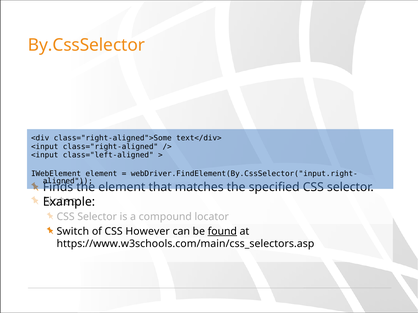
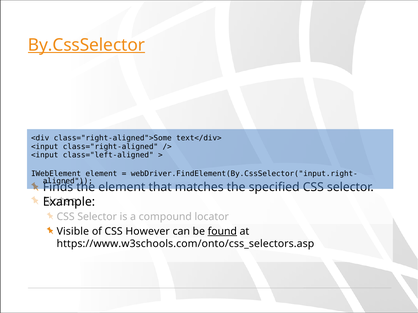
By.CssSelector underline: none -> present
Switch: Switch -> Visible
https://www.w3schools.com/main/css_selectors.asp: https://www.w3schools.com/main/css_selectors.asp -> https://www.w3schools.com/onto/css_selectors.asp
